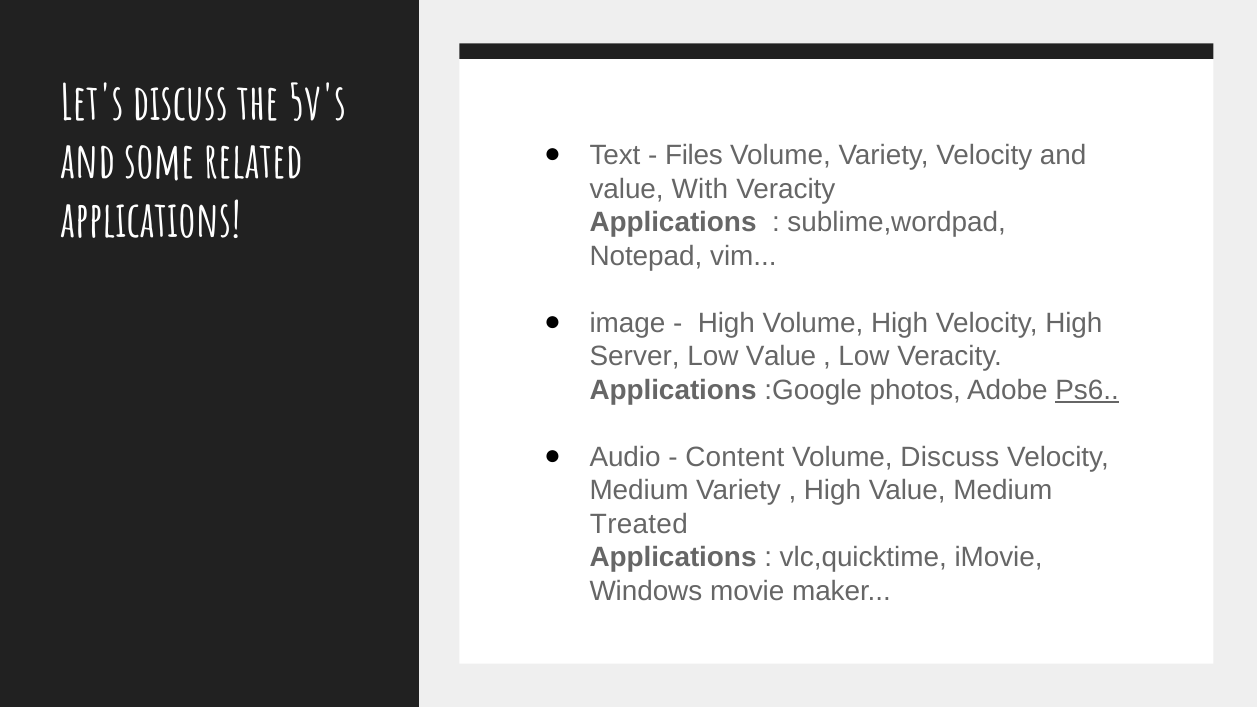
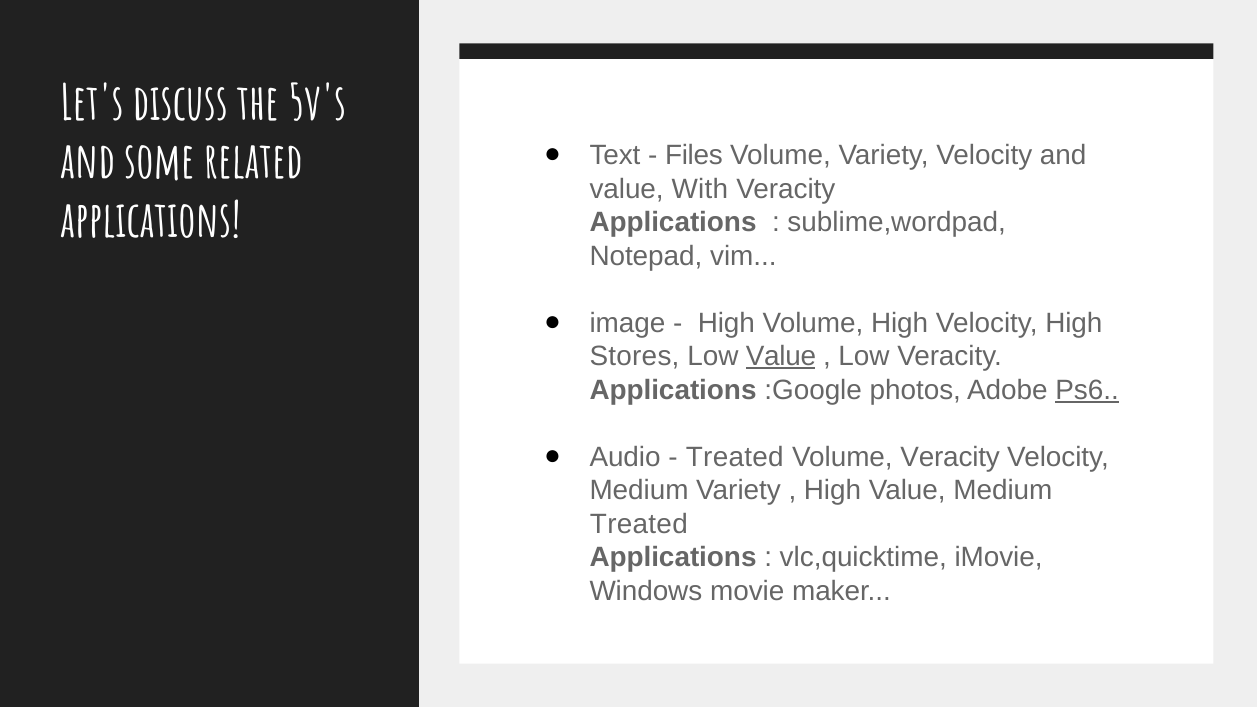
Server: Server -> Stores
Value at (781, 356) underline: none -> present
Content at (735, 457): Content -> Treated
Volume Discuss: Discuss -> Veracity
